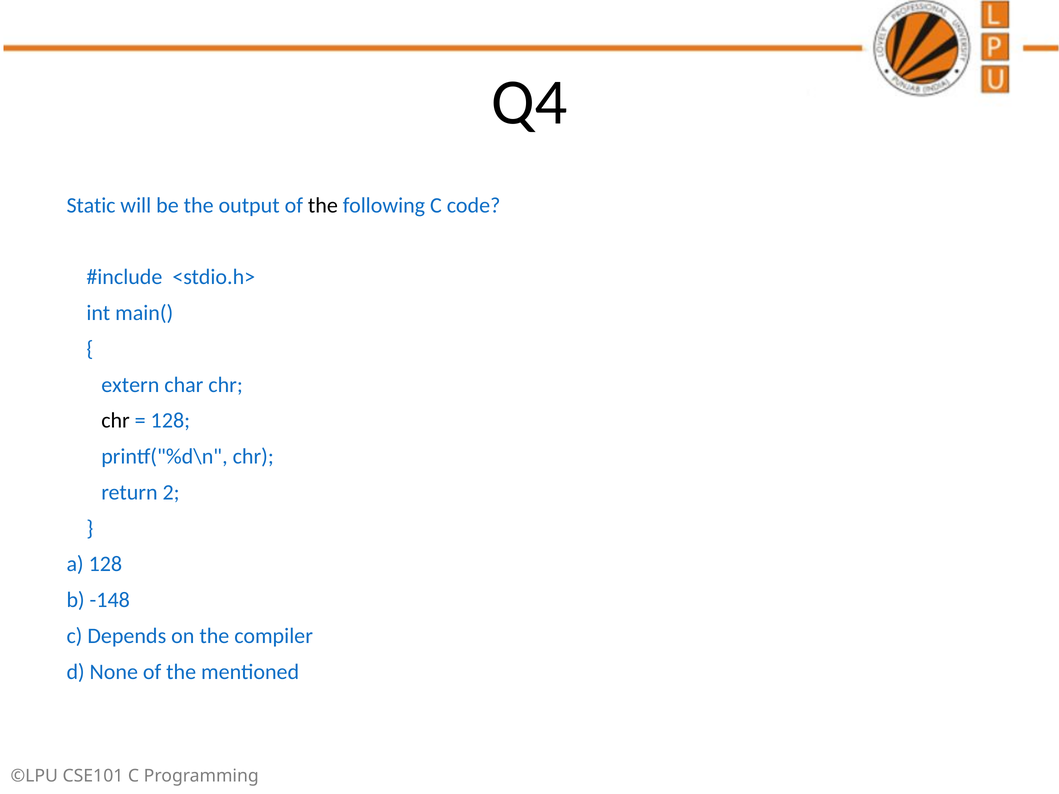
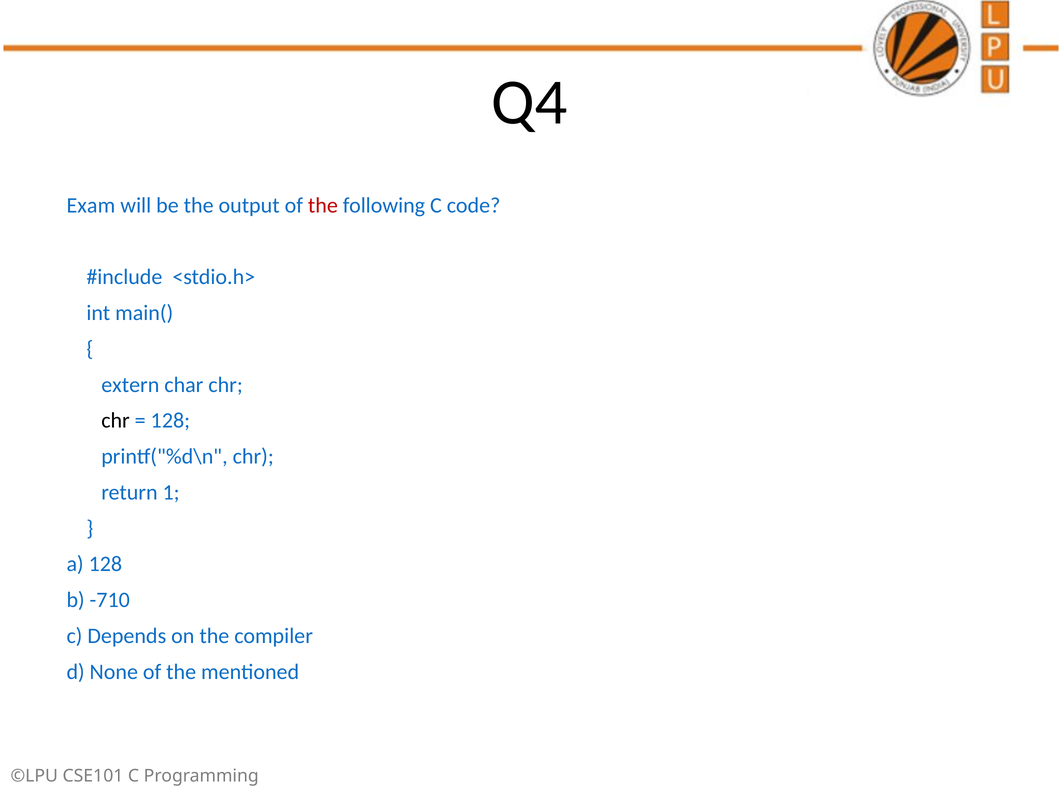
Static: Static -> Exam
the at (323, 205) colour: black -> red
2: 2 -> 1
-148: -148 -> -710
